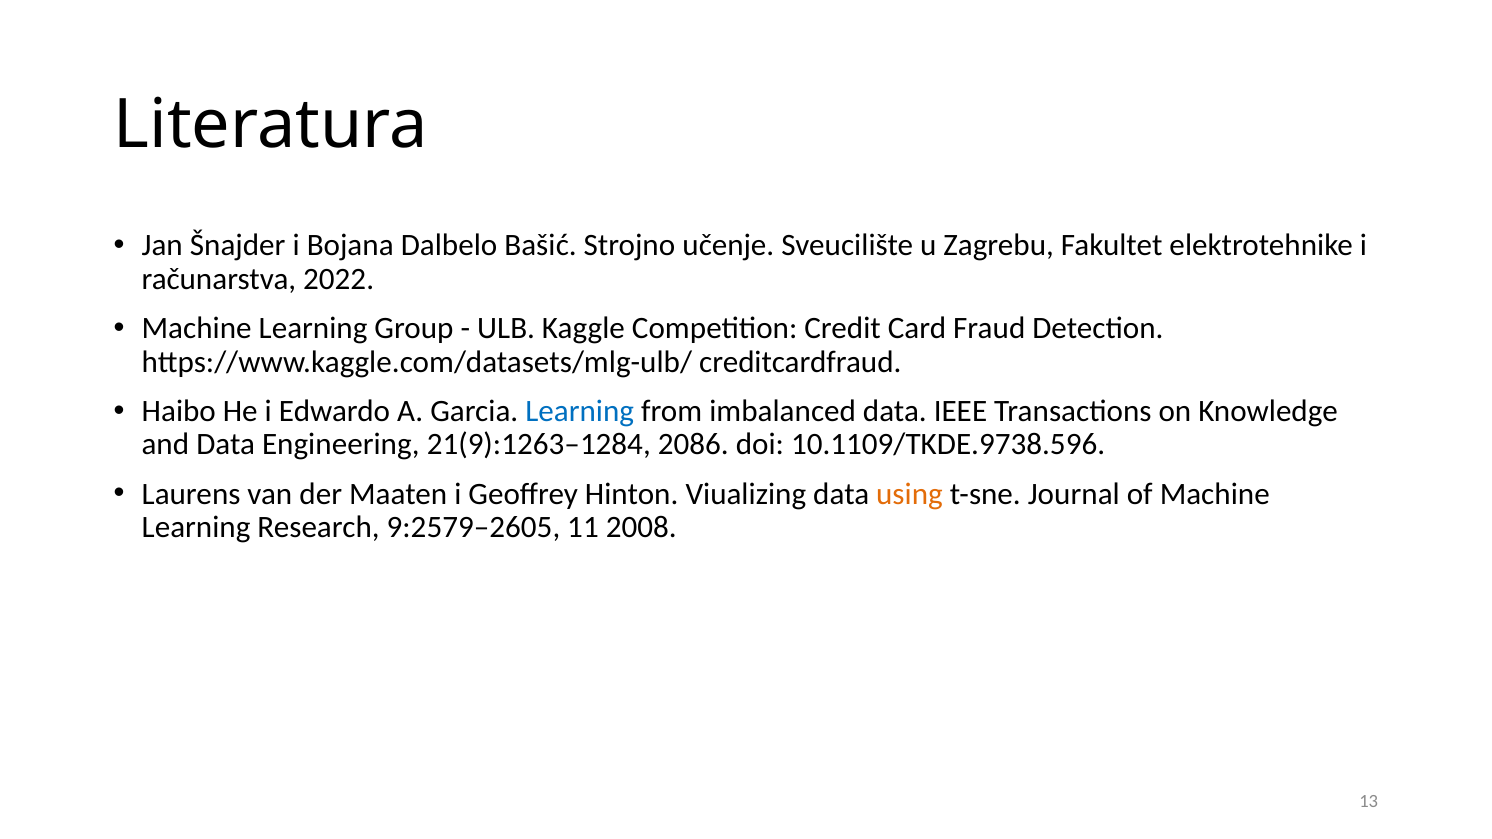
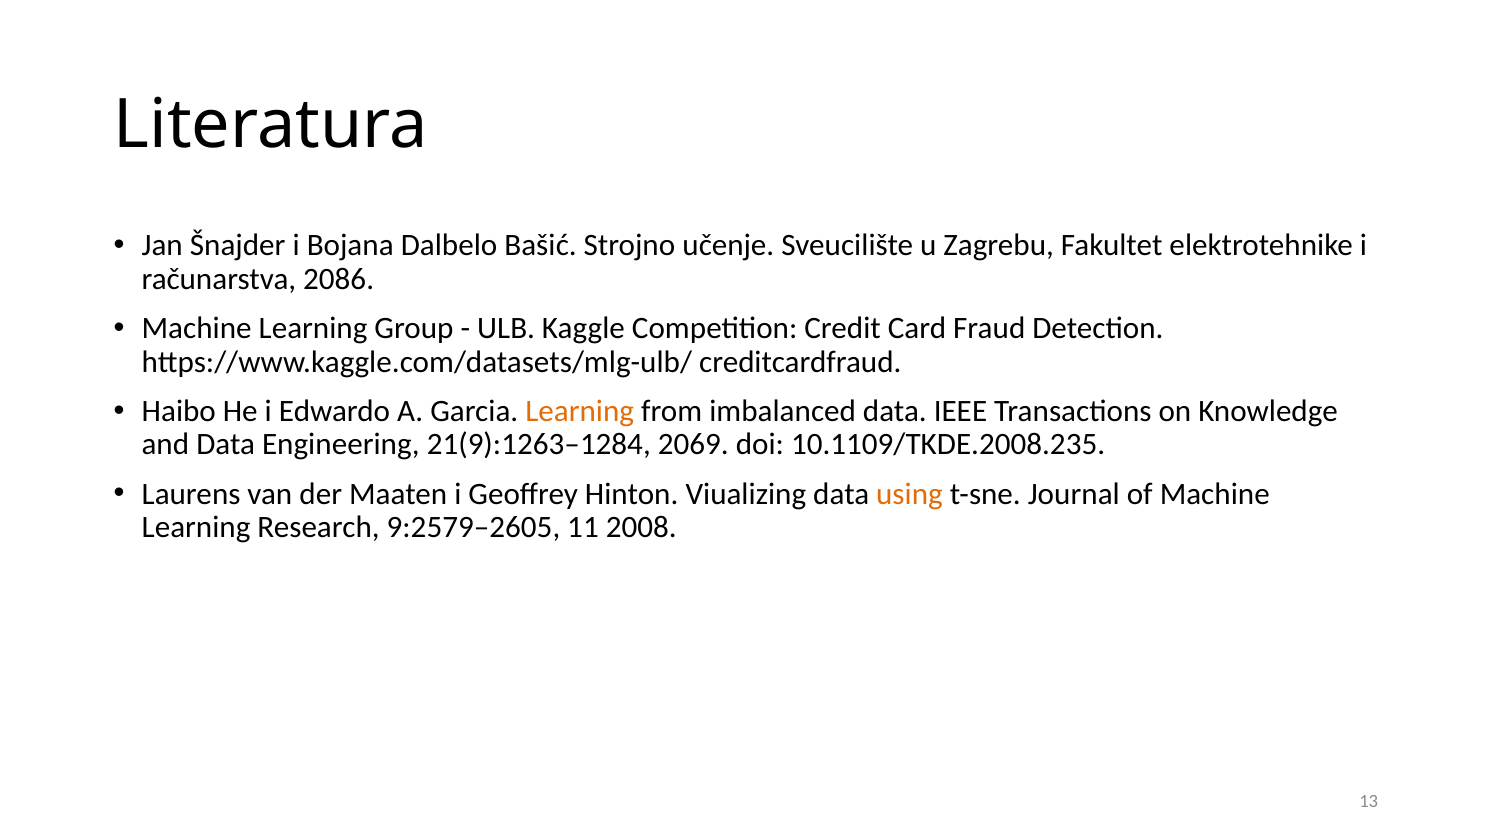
2022: 2022 -> 2086
Learning at (580, 411) colour: blue -> orange
2086: 2086 -> 2069
10.1109/TKDE.9738.596: 10.1109/TKDE.9738.596 -> 10.1109/TKDE.2008.235
